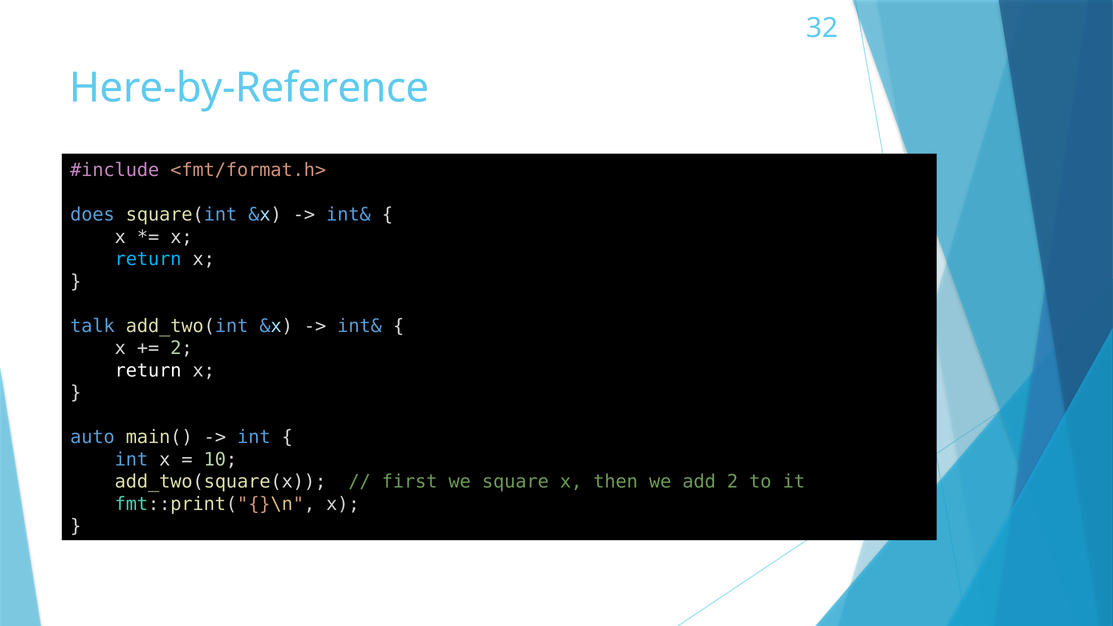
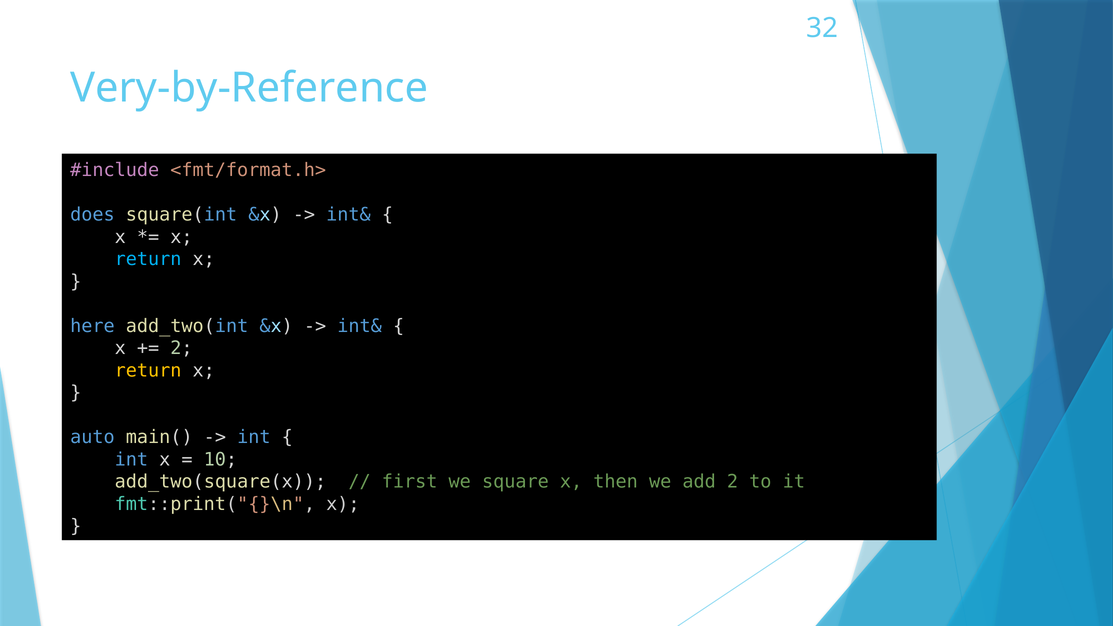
Here-by-Reference: Here-by-Reference -> Very-by-Reference
talk: talk -> here
return at (148, 371) colour: white -> yellow
